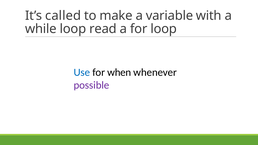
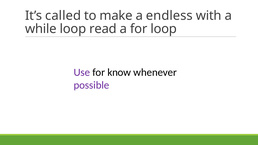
variable: variable -> endless
Use colour: blue -> purple
when: when -> know
